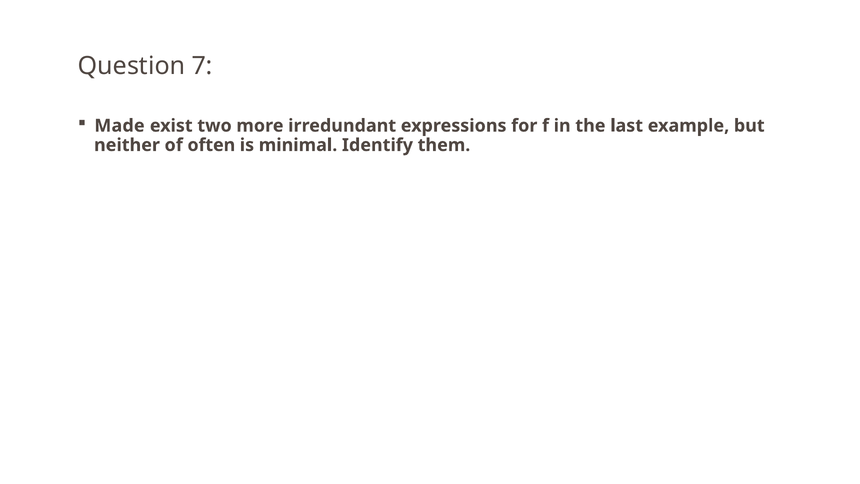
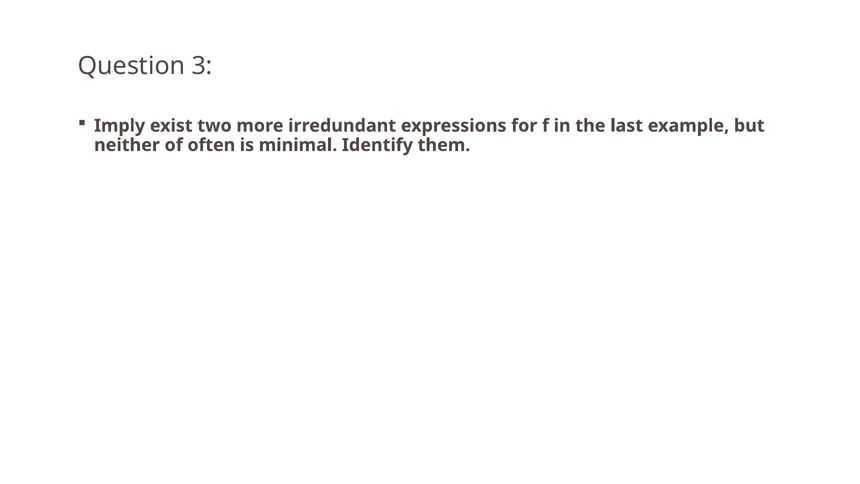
7: 7 -> 3
Made: Made -> Imply
